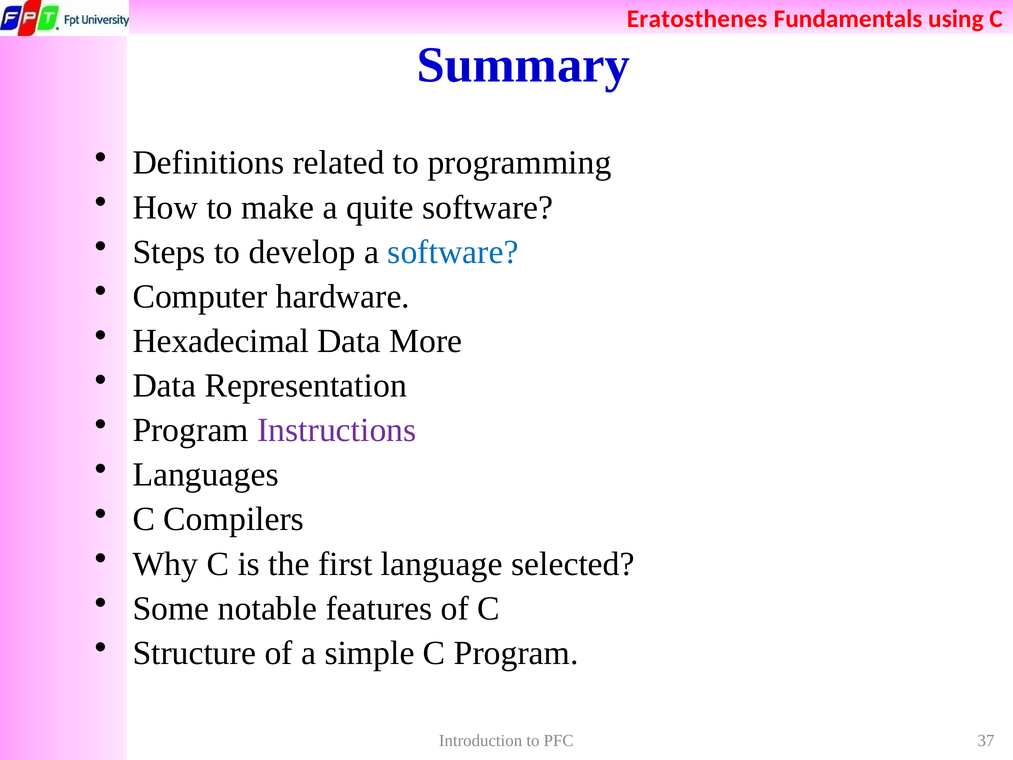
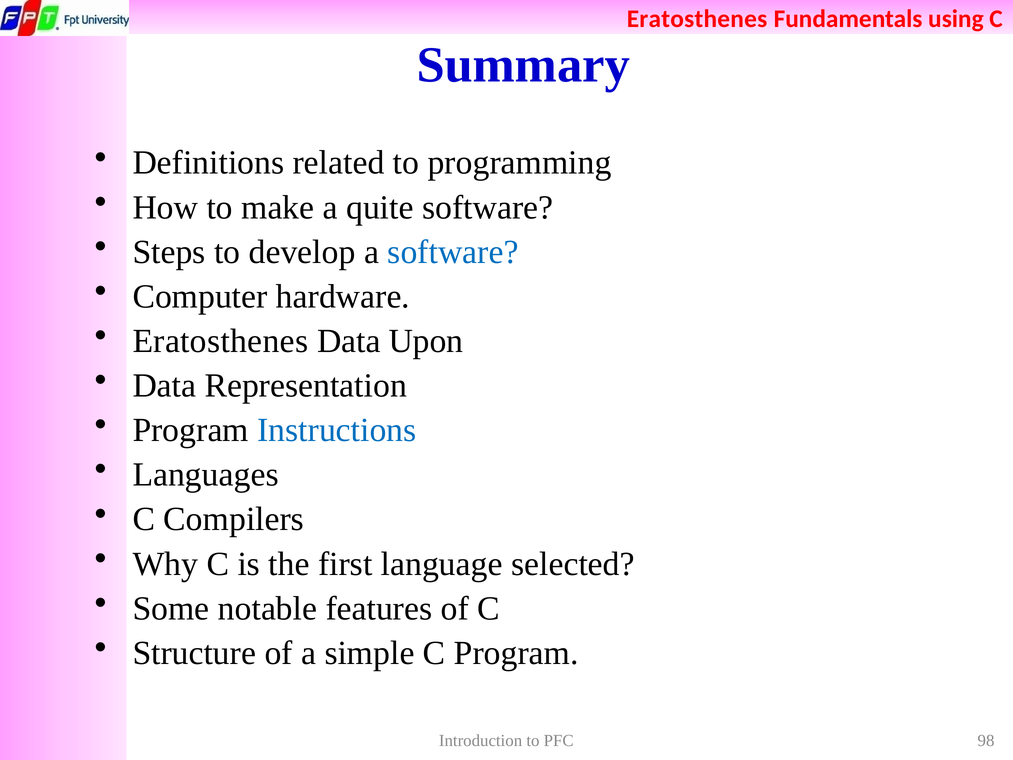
Hexadecimal at (221, 341): Hexadecimal -> Eratosthenes
More: More -> Upon
Instructions colour: purple -> blue
37: 37 -> 98
